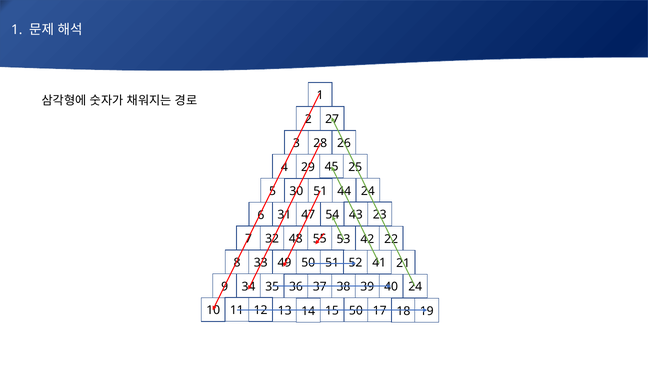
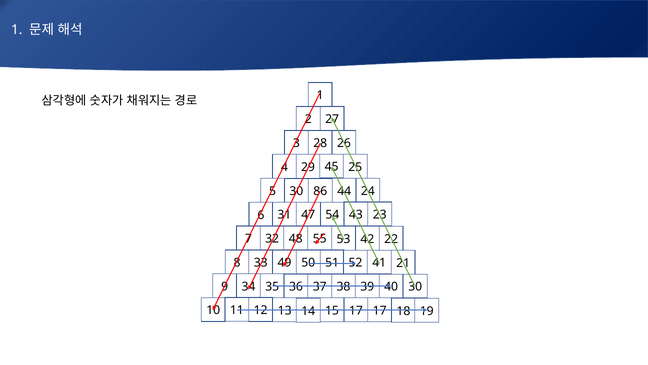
30 51: 51 -> 86
40 24: 24 -> 30
15 50: 50 -> 17
